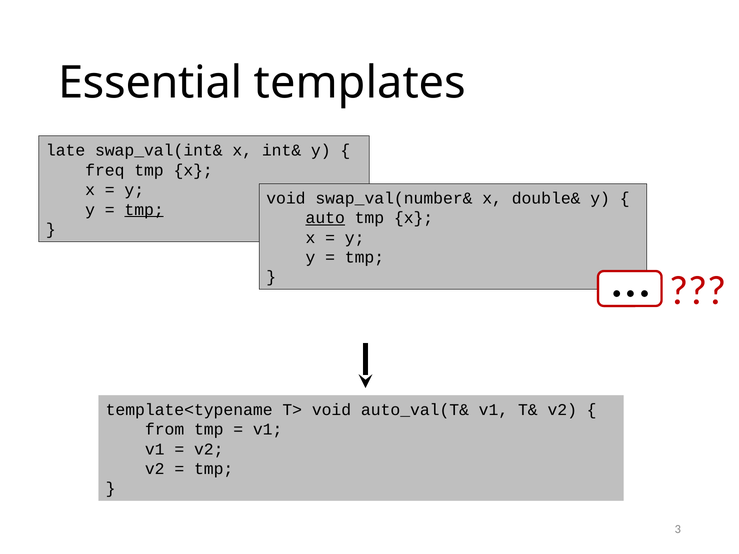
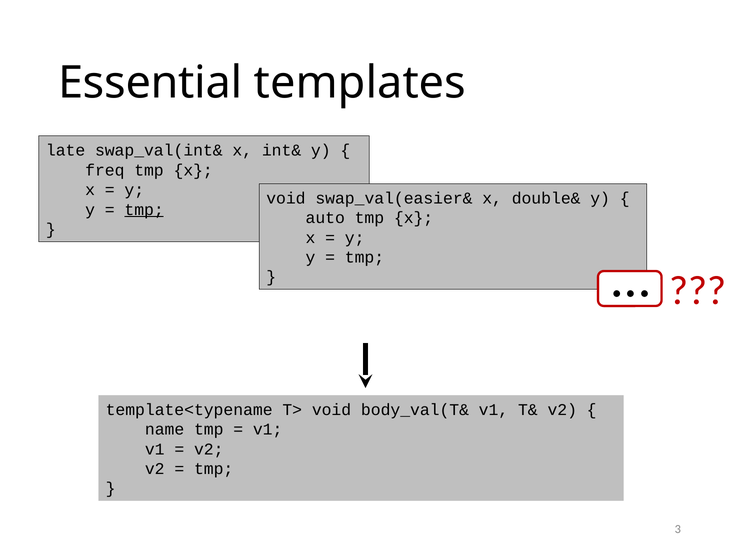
swap_val(number&: swap_val(number& -> swap_val(easier&
auto underline: present -> none
auto_val(T&: auto_val(T& -> body_val(T&
from: from -> name
